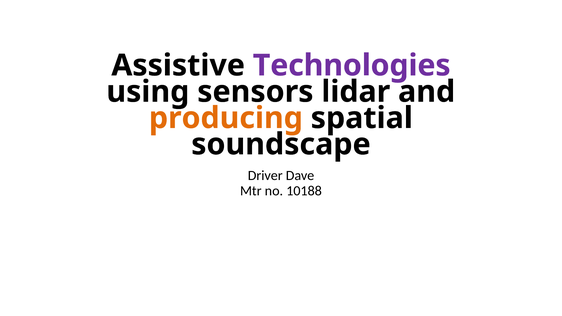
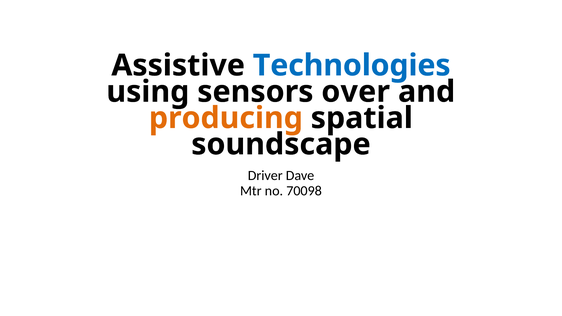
Technologies colour: purple -> blue
lidar: lidar -> over
10188: 10188 -> 70098
